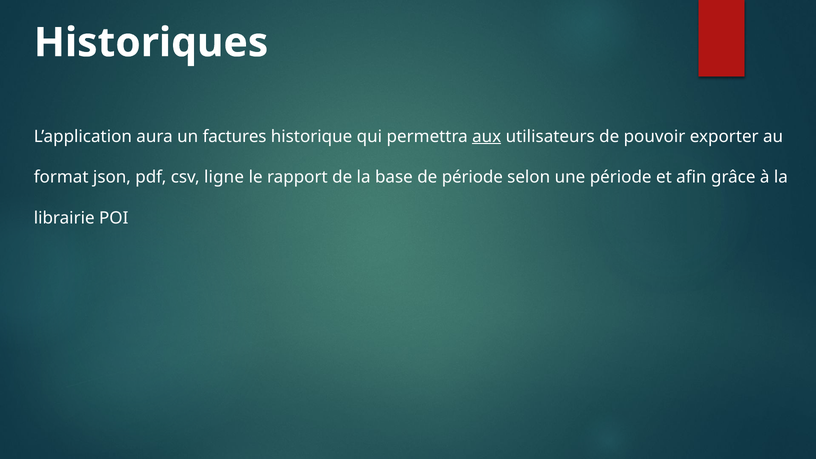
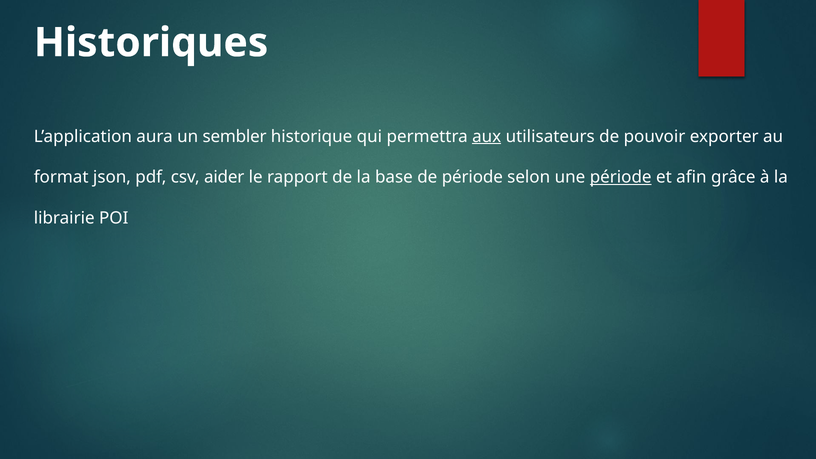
factures: factures -> sembler
ligne: ligne -> aider
période at (621, 177) underline: none -> present
